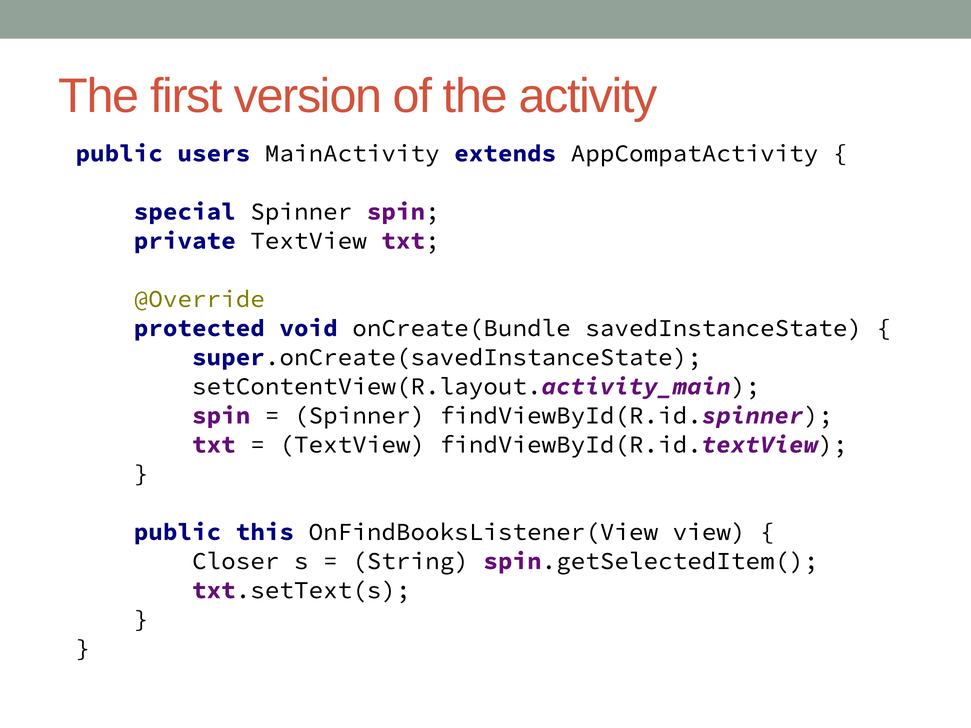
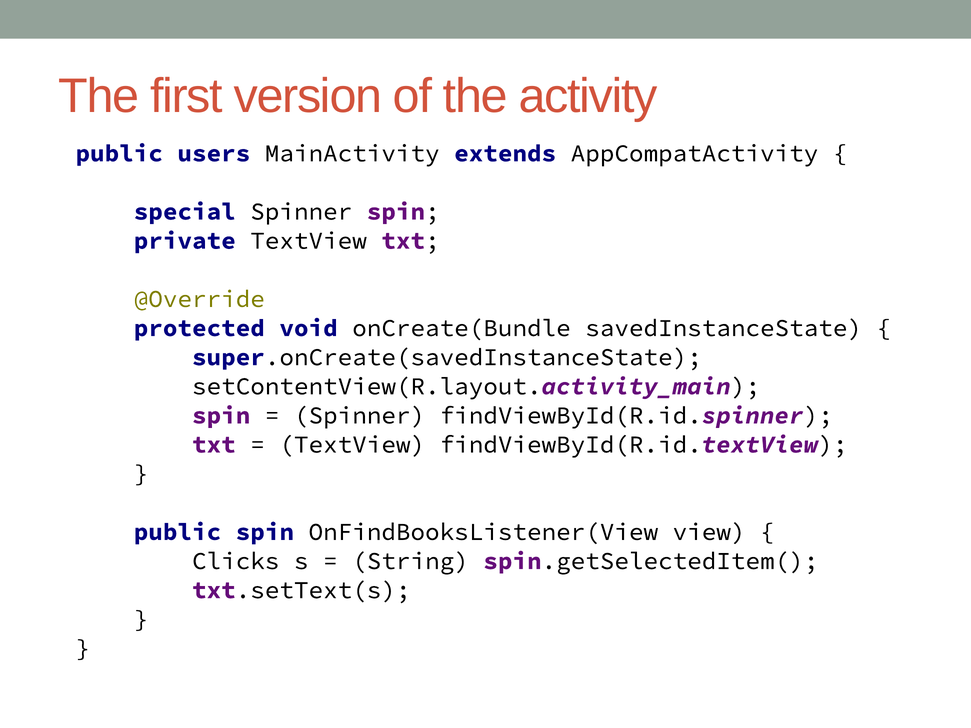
public this: this -> spin
Closer: Closer -> Clicks
